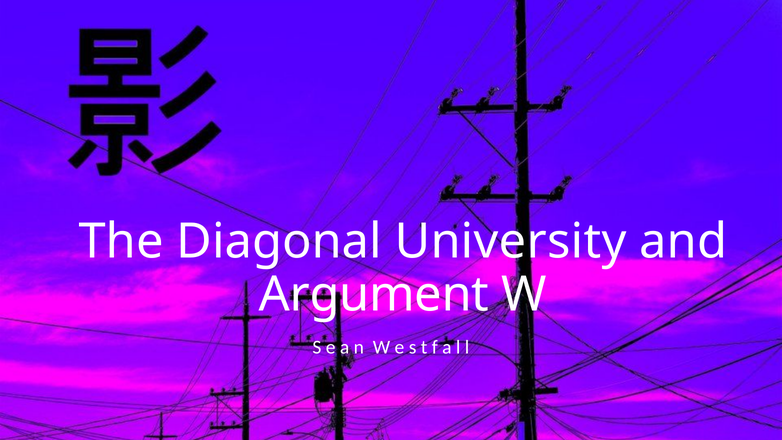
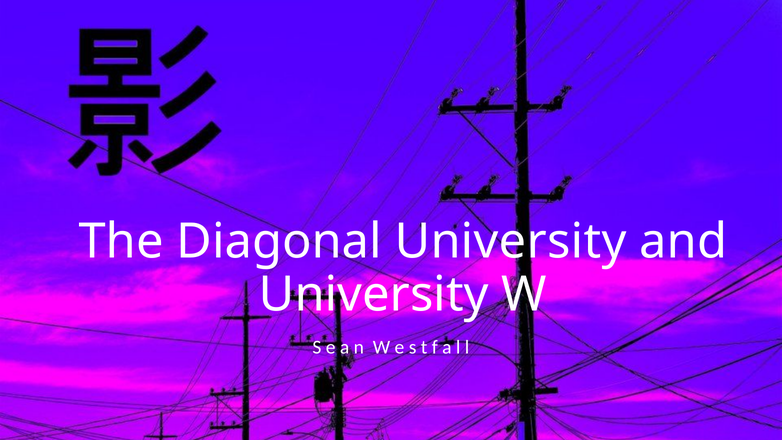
Argument at (374, 294): Argument -> University
